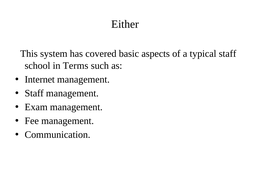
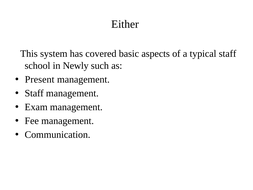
Terms: Terms -> Newly
Internet: Internet -> Present
